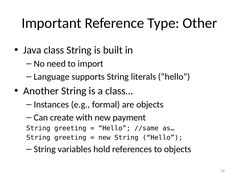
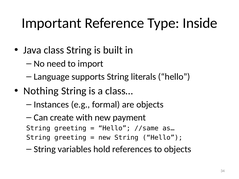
Other: Other -> Inside
Another: Another -> Nothing
